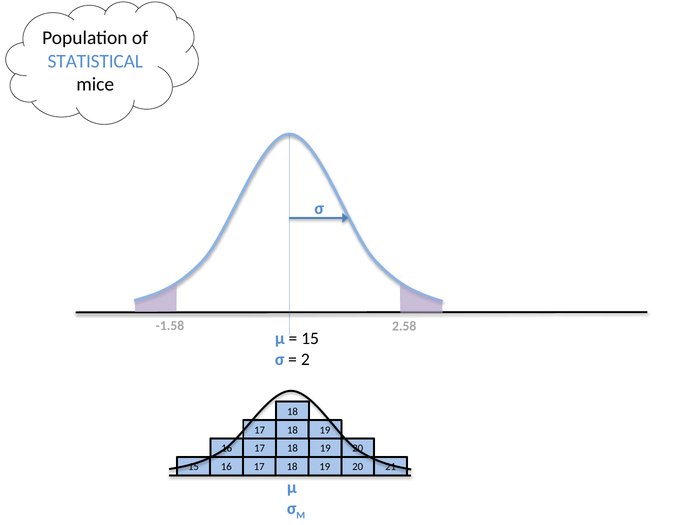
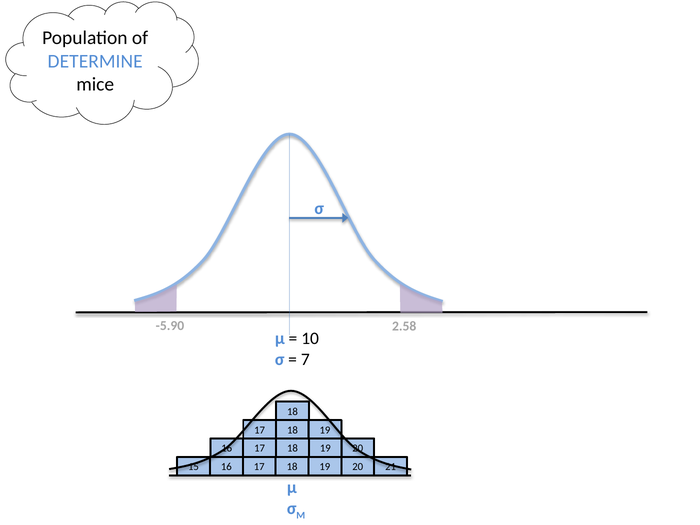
STATISTICAL: STATISTICAL -> DETERMINE
-1.58: -1.58 -> -5.90
15 at (310, 339): 15 -> 10
2: 2 -> 7
